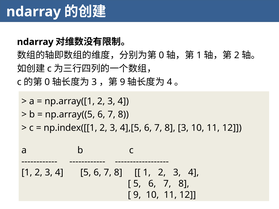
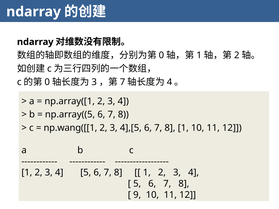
9 at (123, 82): 9 -> 7
np.index([[1: np.index([[1 -> np.wang([[1
8 3: 3 -> 1
